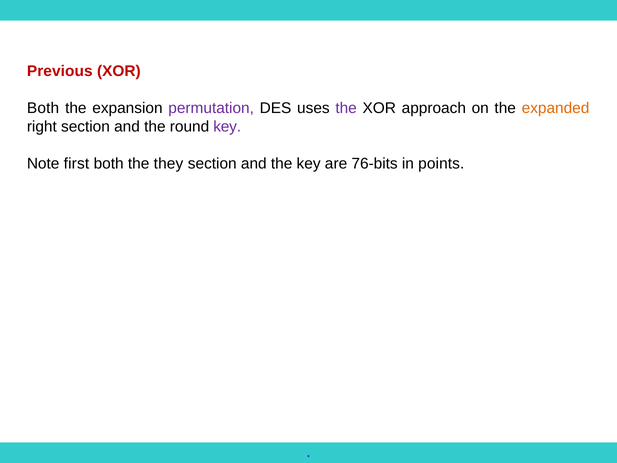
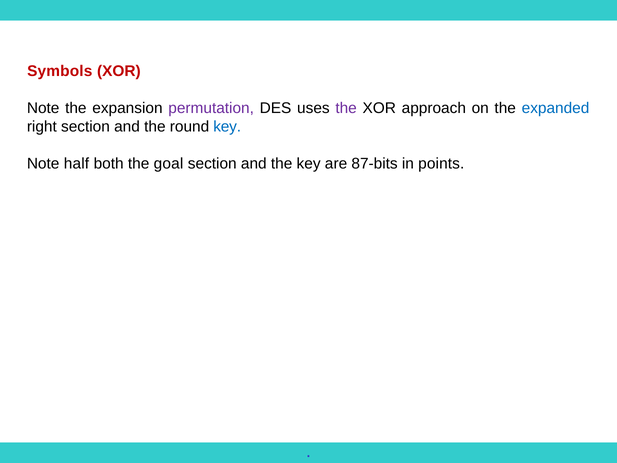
Previous: Previous -> Symbols
Both at (43, 108): Both -> Note
expanded colour: orange -> blue
key at (227, 127) colour: purple -> blue
first: first -> half
they: they -> goal
76-bits: 76-bits -> 87-bits
